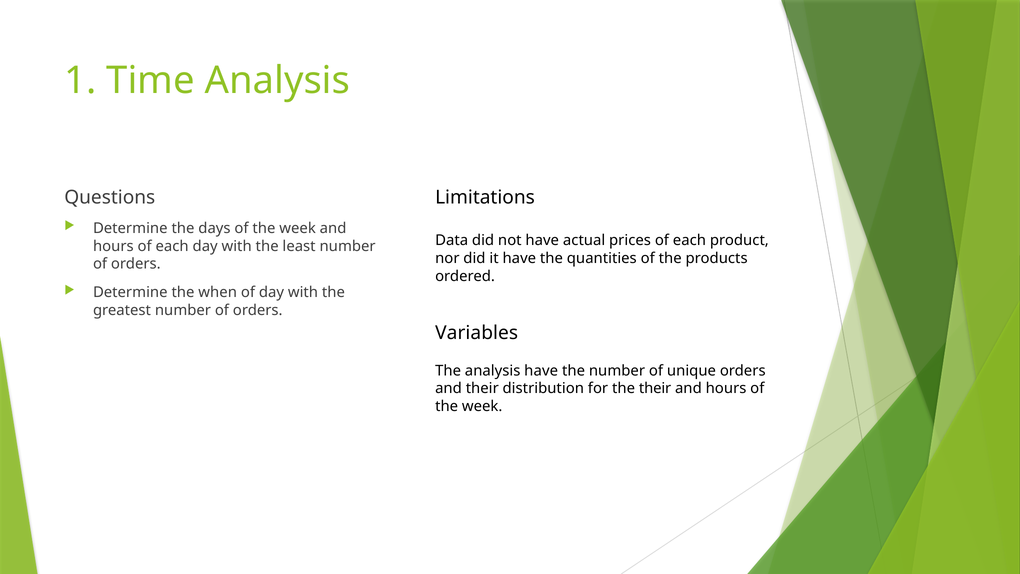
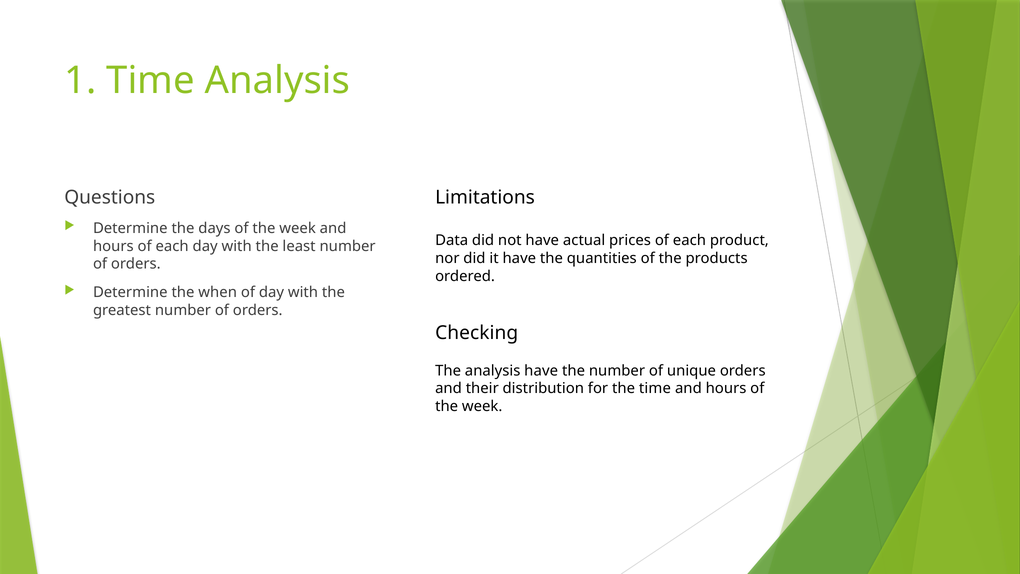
Variables: Variables -> Checking
the their: their -> time
